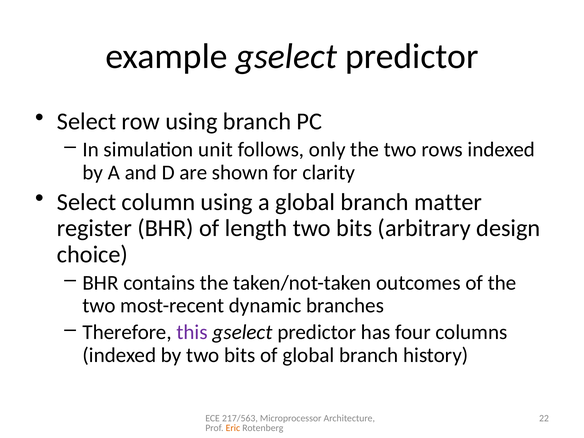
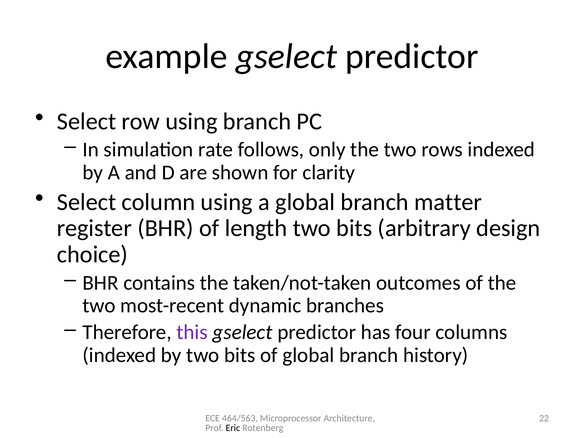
unit: unit -> rate
217/563: 217/563 -> 464/563
Eric colour: orange -> black
